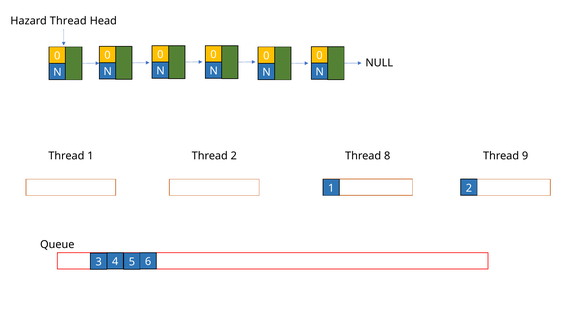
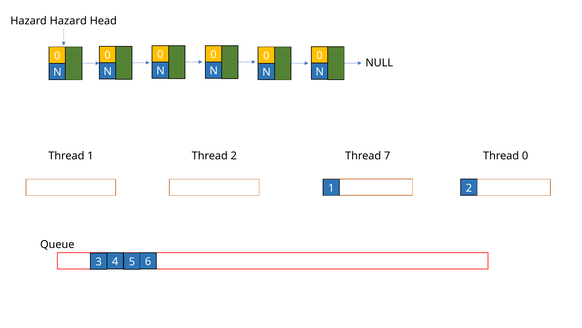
Hazard Thread: Thread -> Hazard
8: 8 -> 7
Thread 9: 9 -> 0
